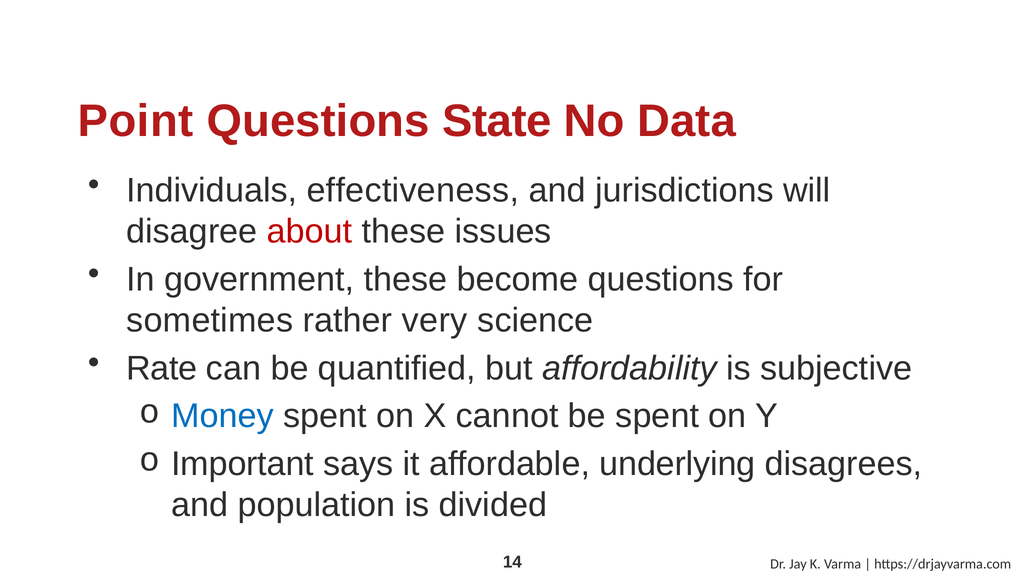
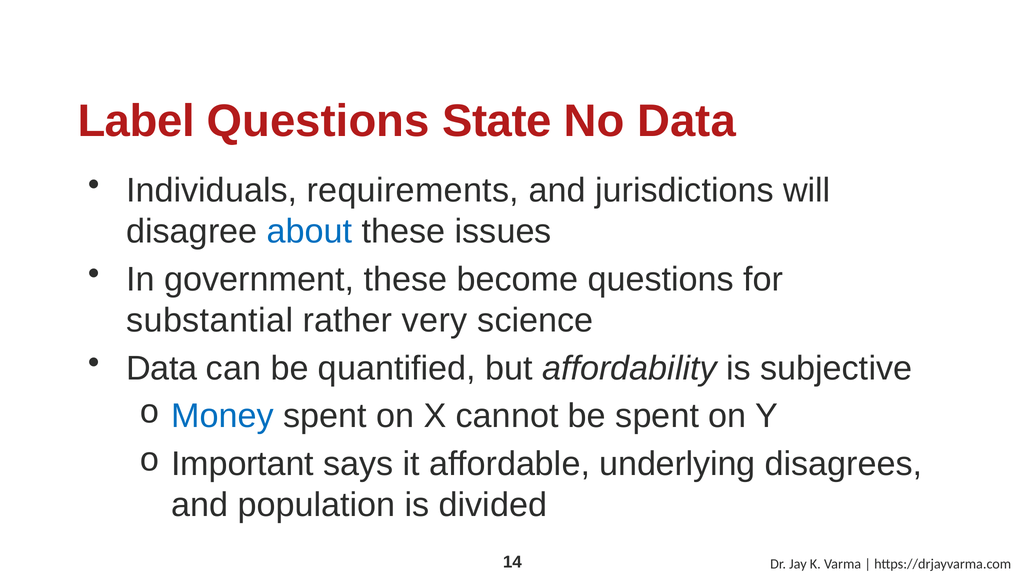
Point: Point -> Label
effectiveness: effectiveness -> requirements
about colour: red -> blue
sometimes: sometimes -> substantial
Rate at (162, 368): Rate -> Data
